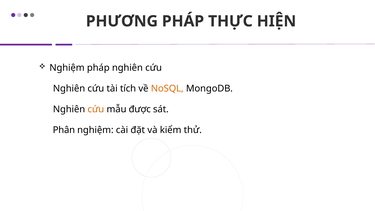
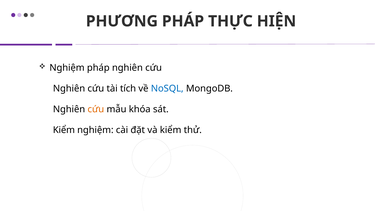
NoSQL colour: orange -> blue
được: được -> khóa
Phân at (64, 130): Phân -> Kiểm
